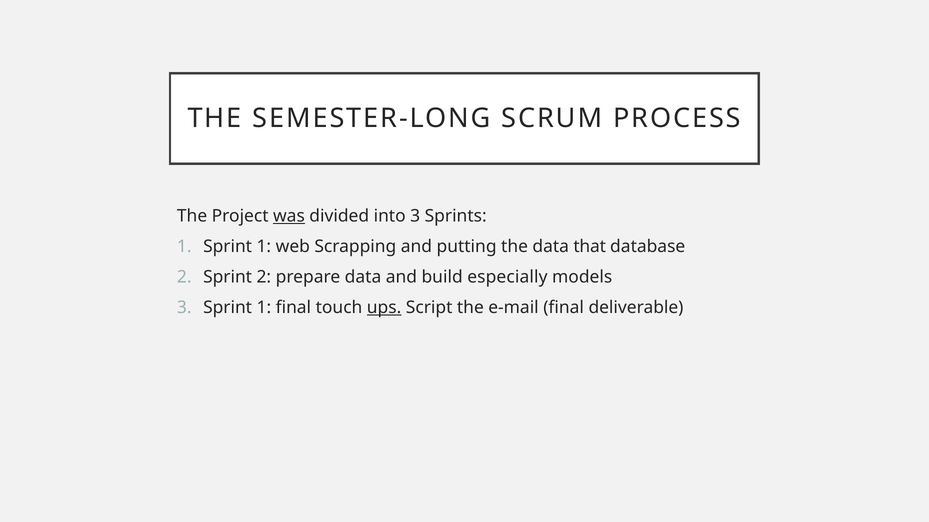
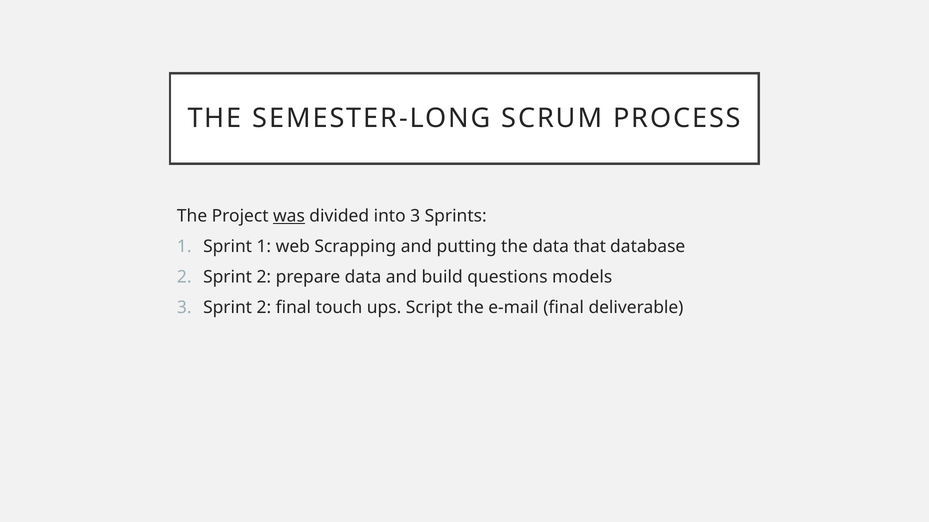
especially: especially -> questions
3 Sprint 1: 1 -> 2
ups underline: present -> none
